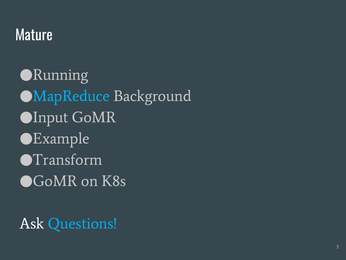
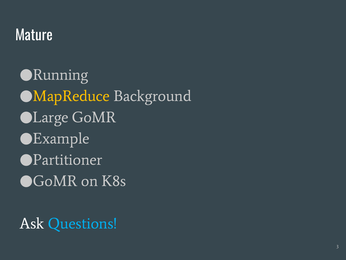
MapReduce colour: light blue -> yellow
Input: Input -> Large
Transform: Transform -> Partitioner
